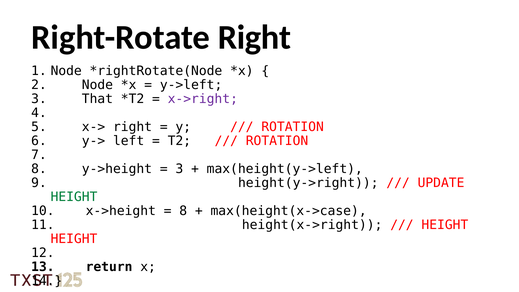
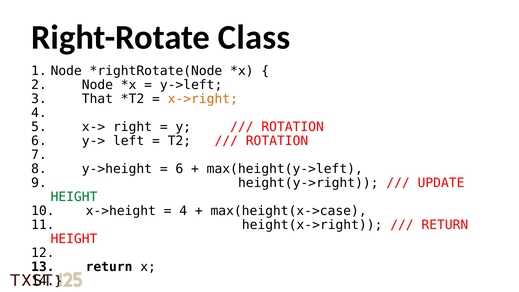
Right-Rotate Right: Right -> Class
x->right colour: purple -> orange
3 at (179, 169): 3 -> 6
8 at (183, 211): 8 -> 4
HEIGHT at (445, 225): HEIGHT -> RETURN
